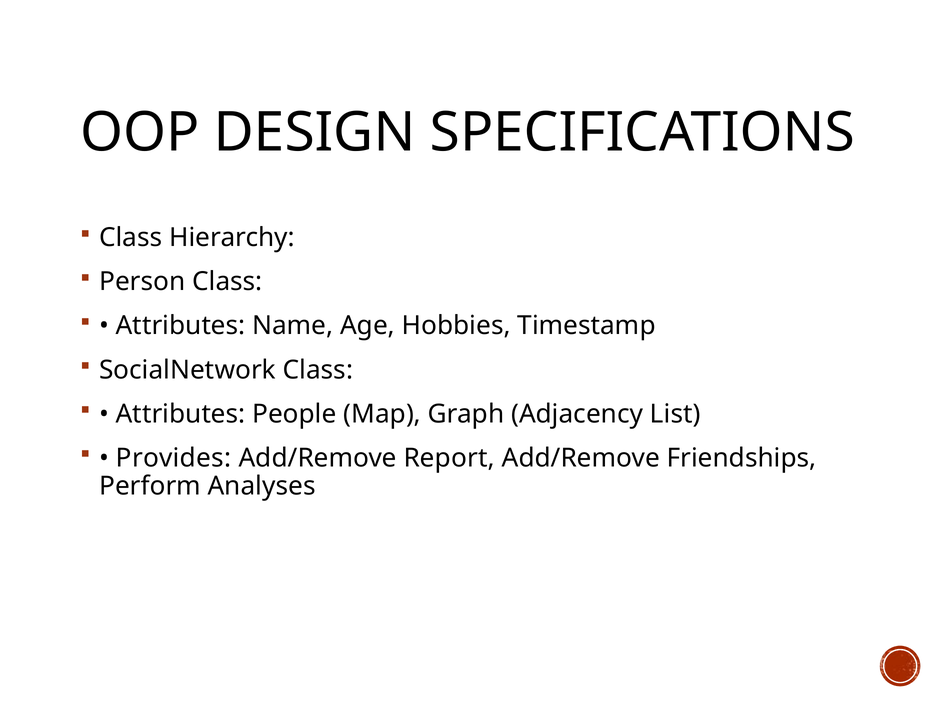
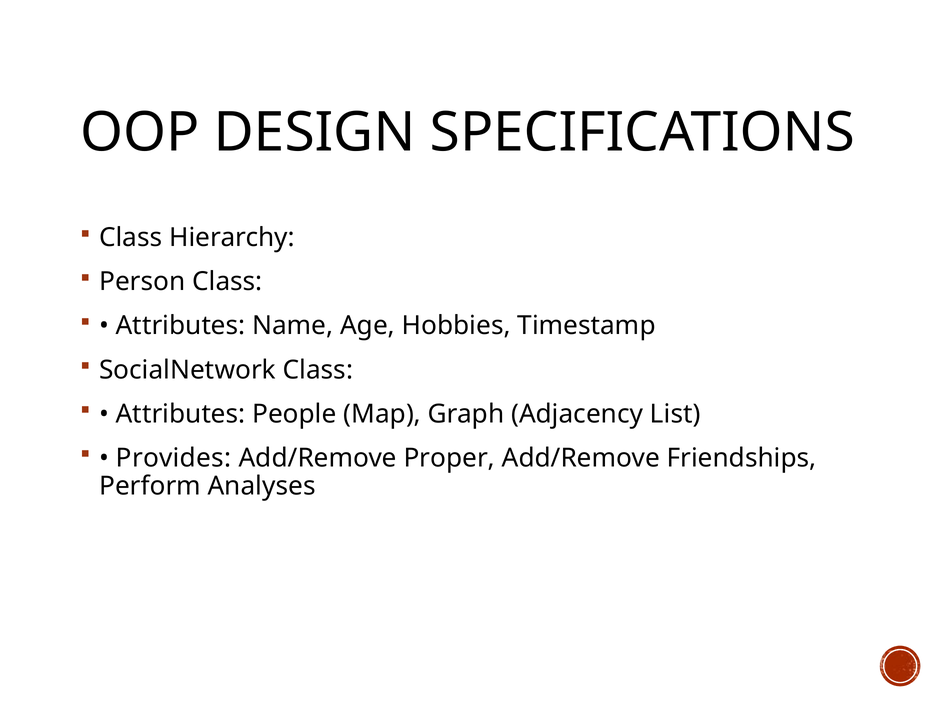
Report: Report -> Proper
